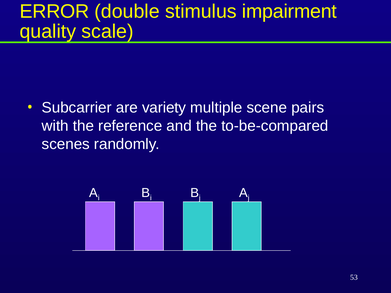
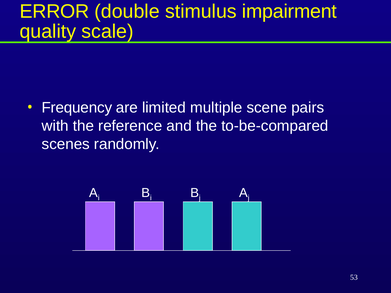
Subcarrier: Subcarrier -> Frequency
variety: variety -> limited
